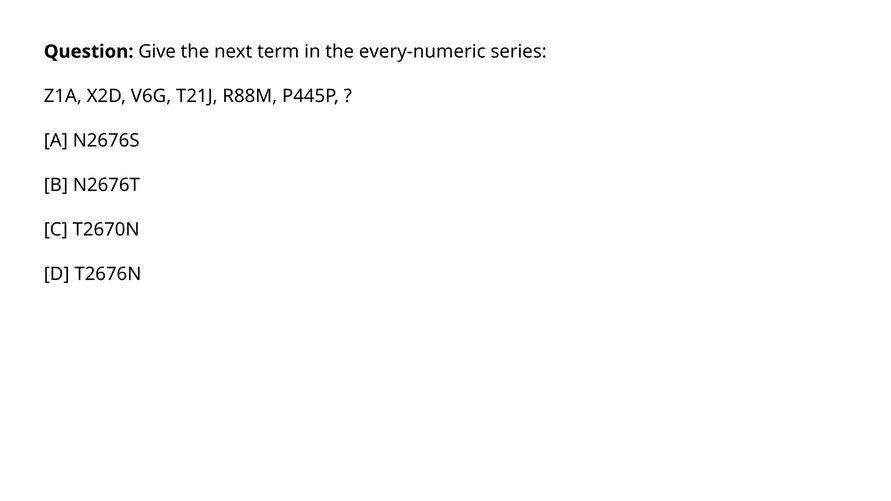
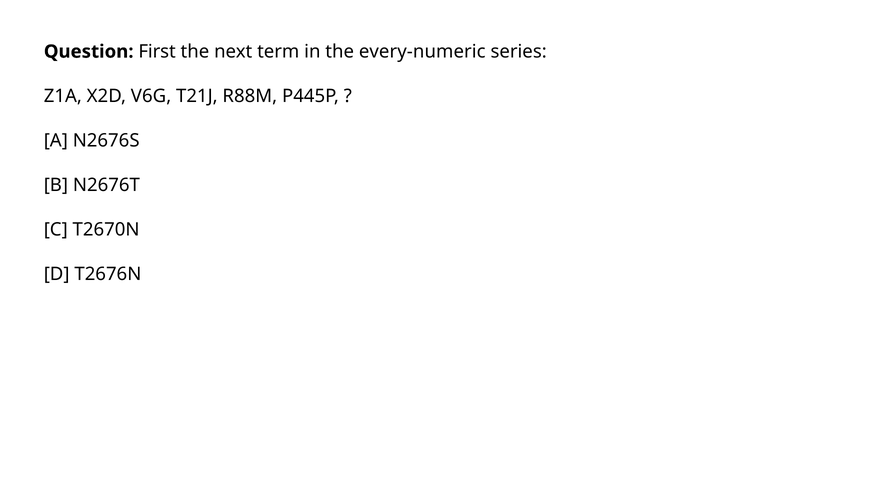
Give: Give -> First
